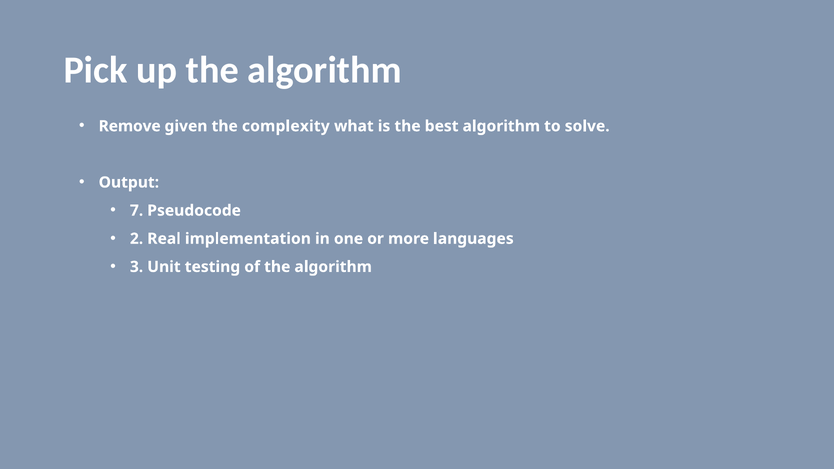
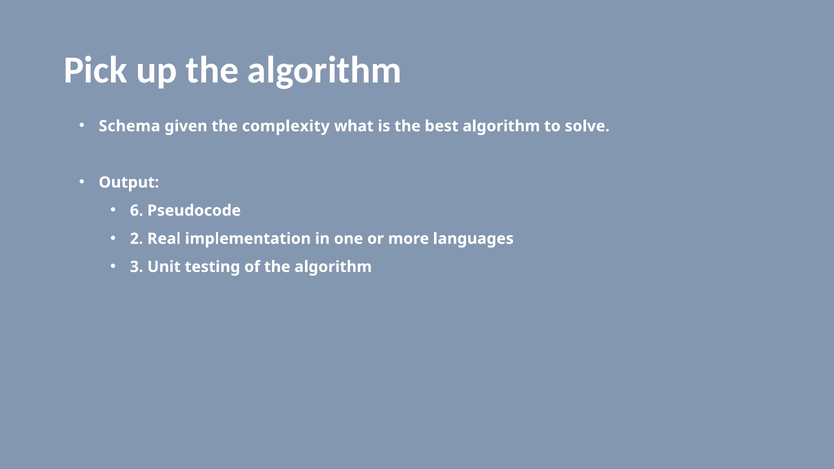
Remove: Remove -> Schema
7: 7 -> 6
